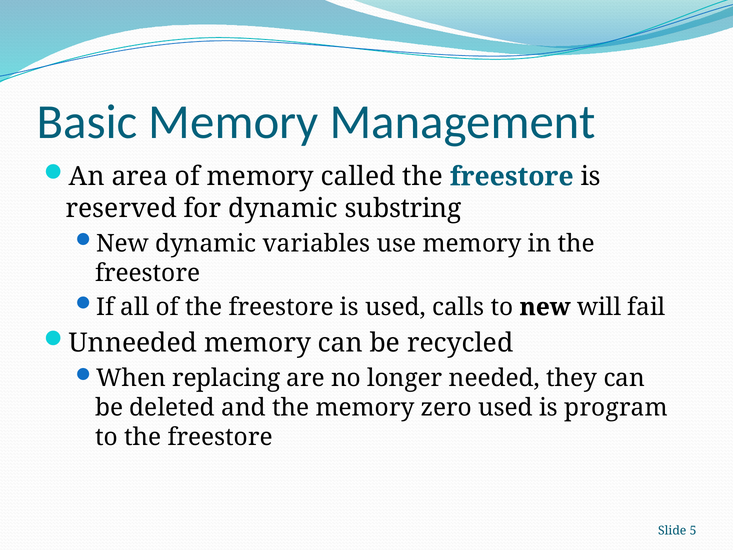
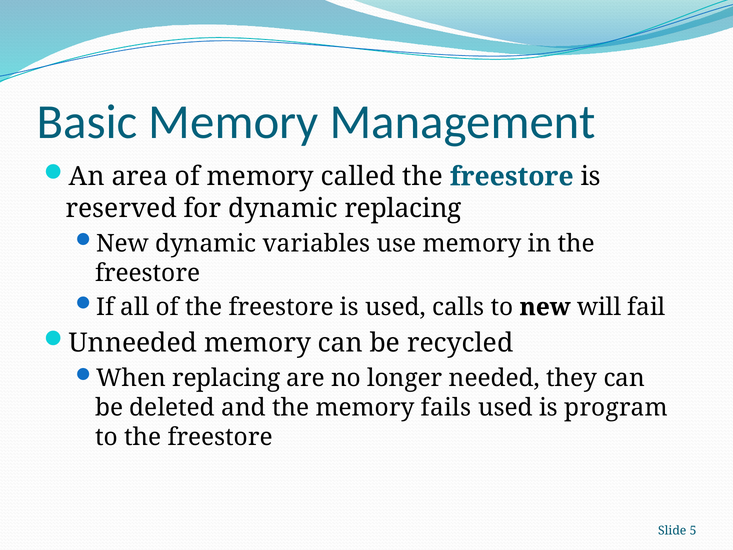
dynamic substring: substring -> replacing
zero: zero -> fails
